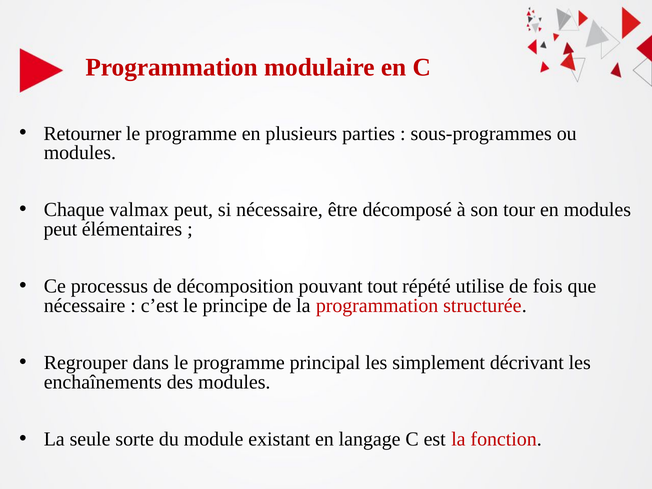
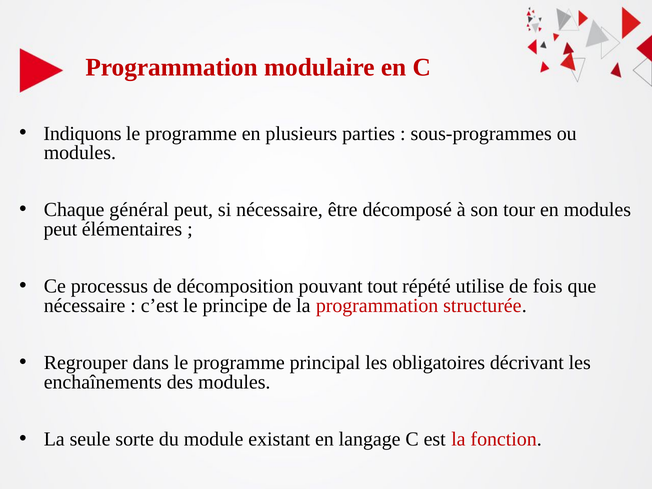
Retourner: Retourner -> Indiquons
valmax: valmax -> général
simplement: simplement -> obligatoires
